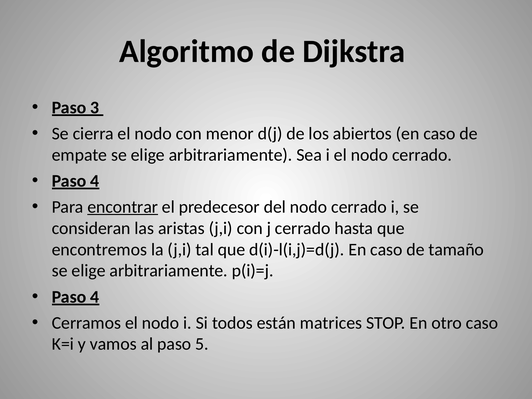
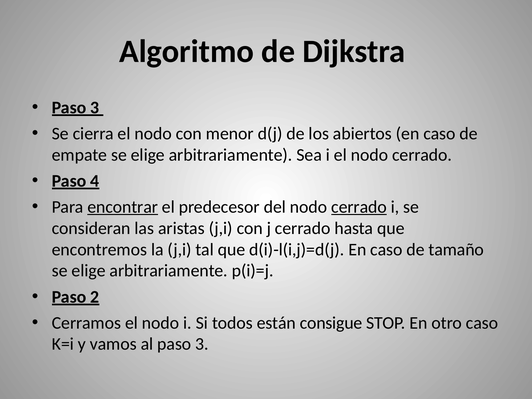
cerrado at (359, 207) underline: none -> present
4 at (95, 297): 4 -> 2
matrices: matrices -> consigue
al paso 5: 5 -> 3
